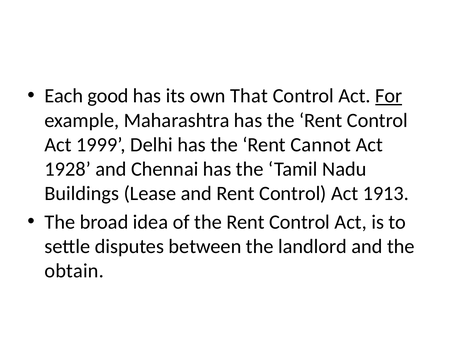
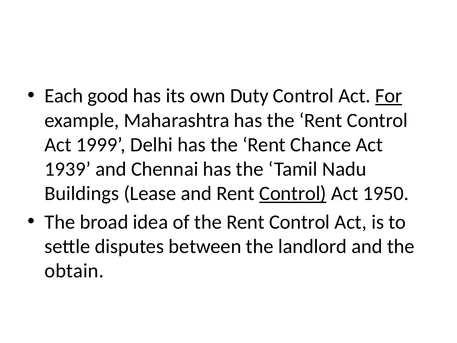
That: That -> Duty
Cannot: Cannot -> Chance
1928: 1928 -> 1939
Control at (293, 193) underline: none -> present
1913: 1913 -> 1950
